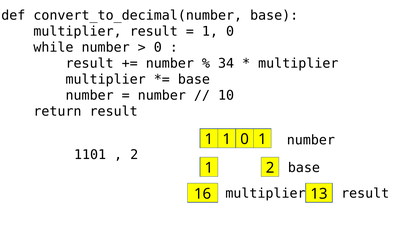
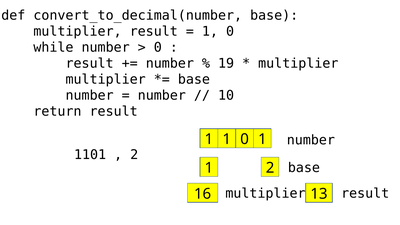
34: 34 -> 19
